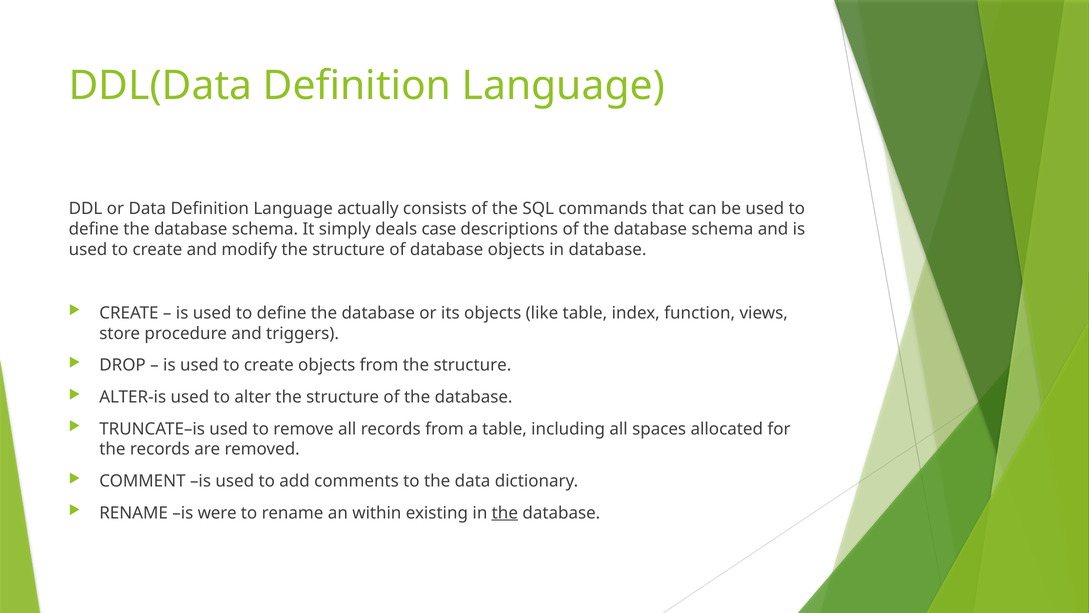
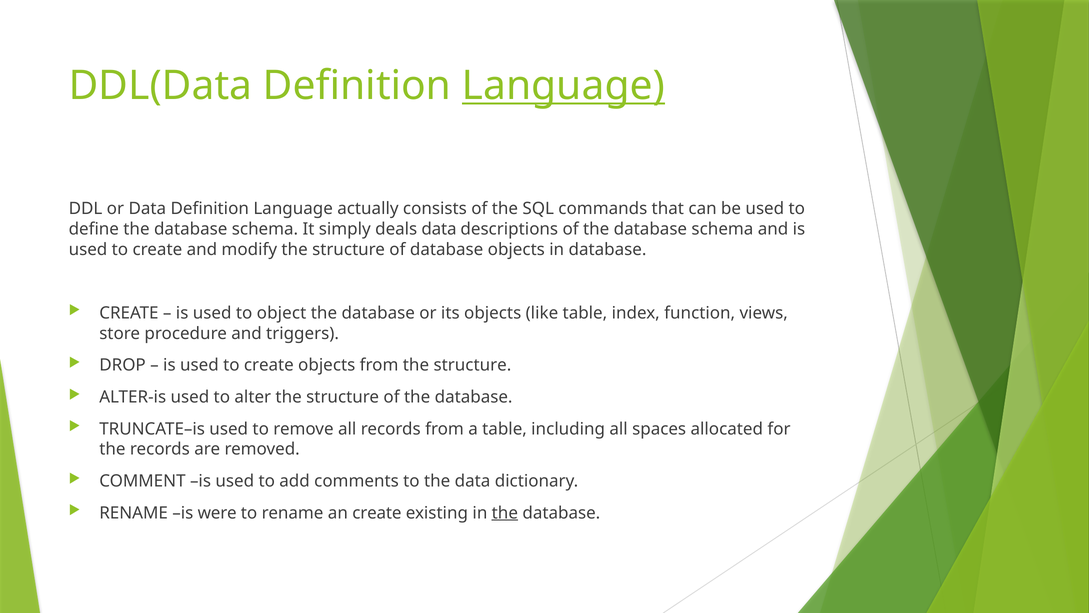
Language at (563, 86) underline: none -> present
deals case: case -> data
is used to define: define -> object
an within: within -> create
